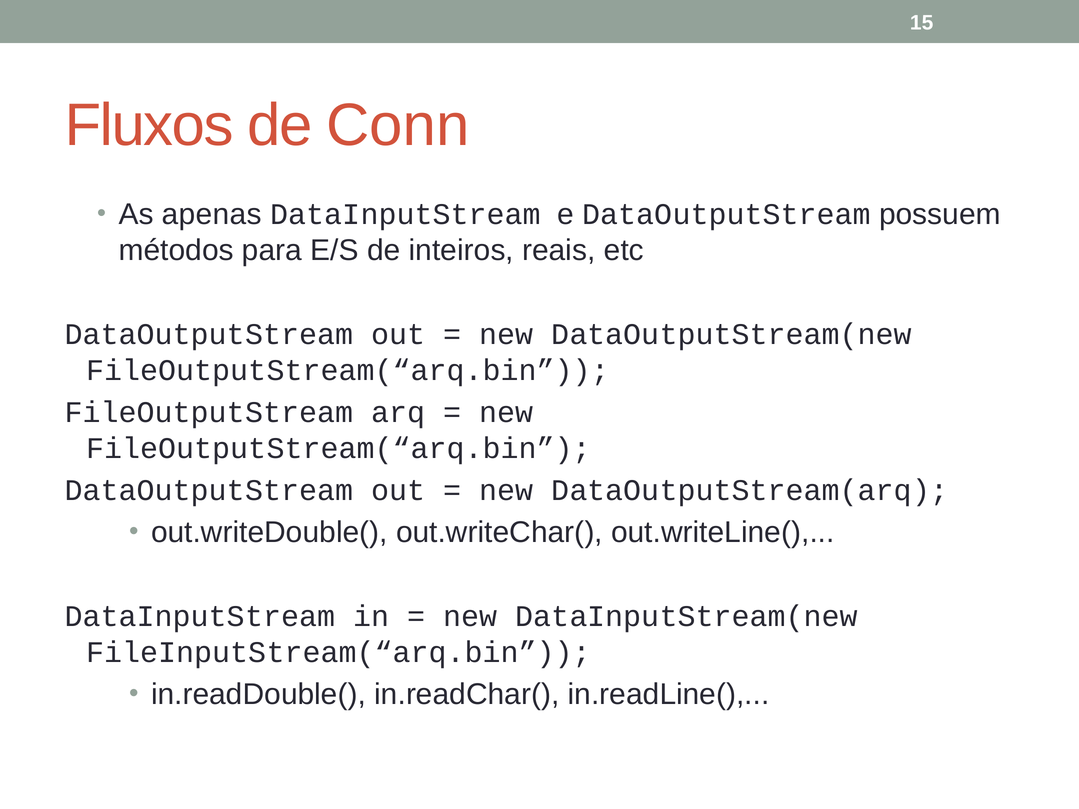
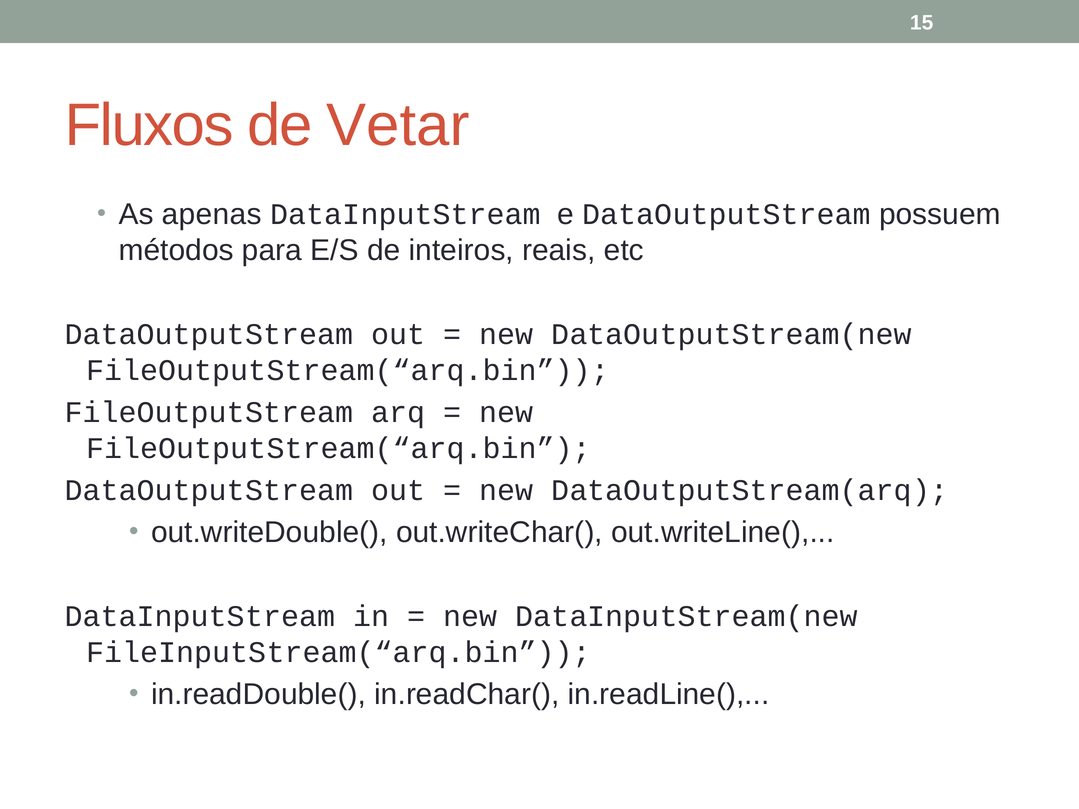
Conn: Conn -> Vetar
